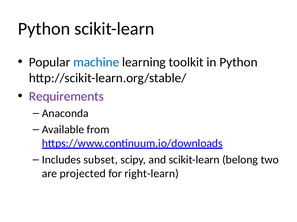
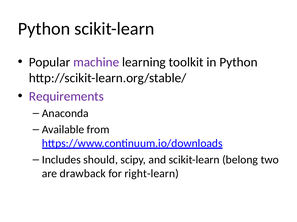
machine colour: blue -> purple
subset: subset -> should
projected: projected -> drawback
